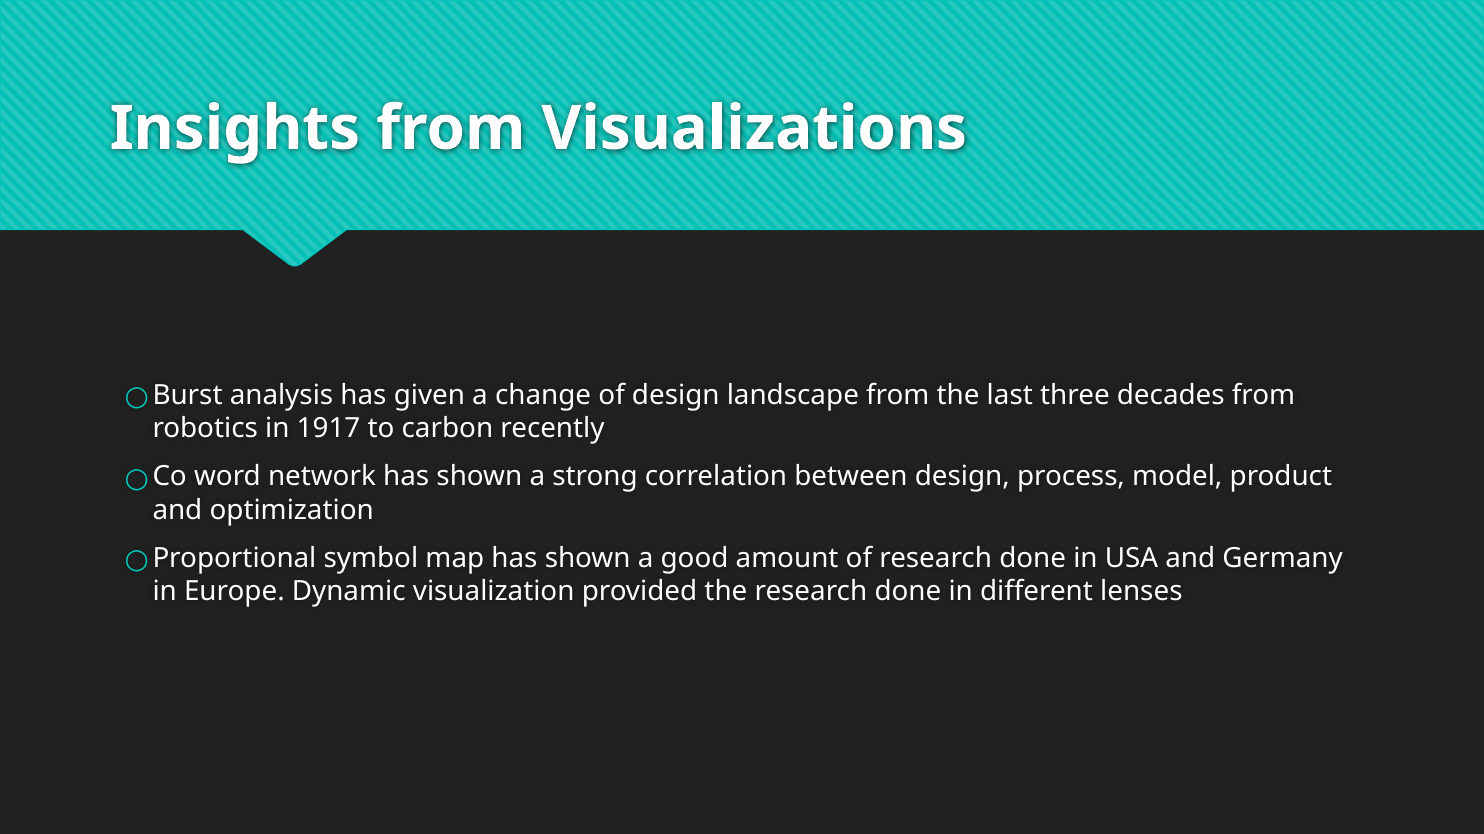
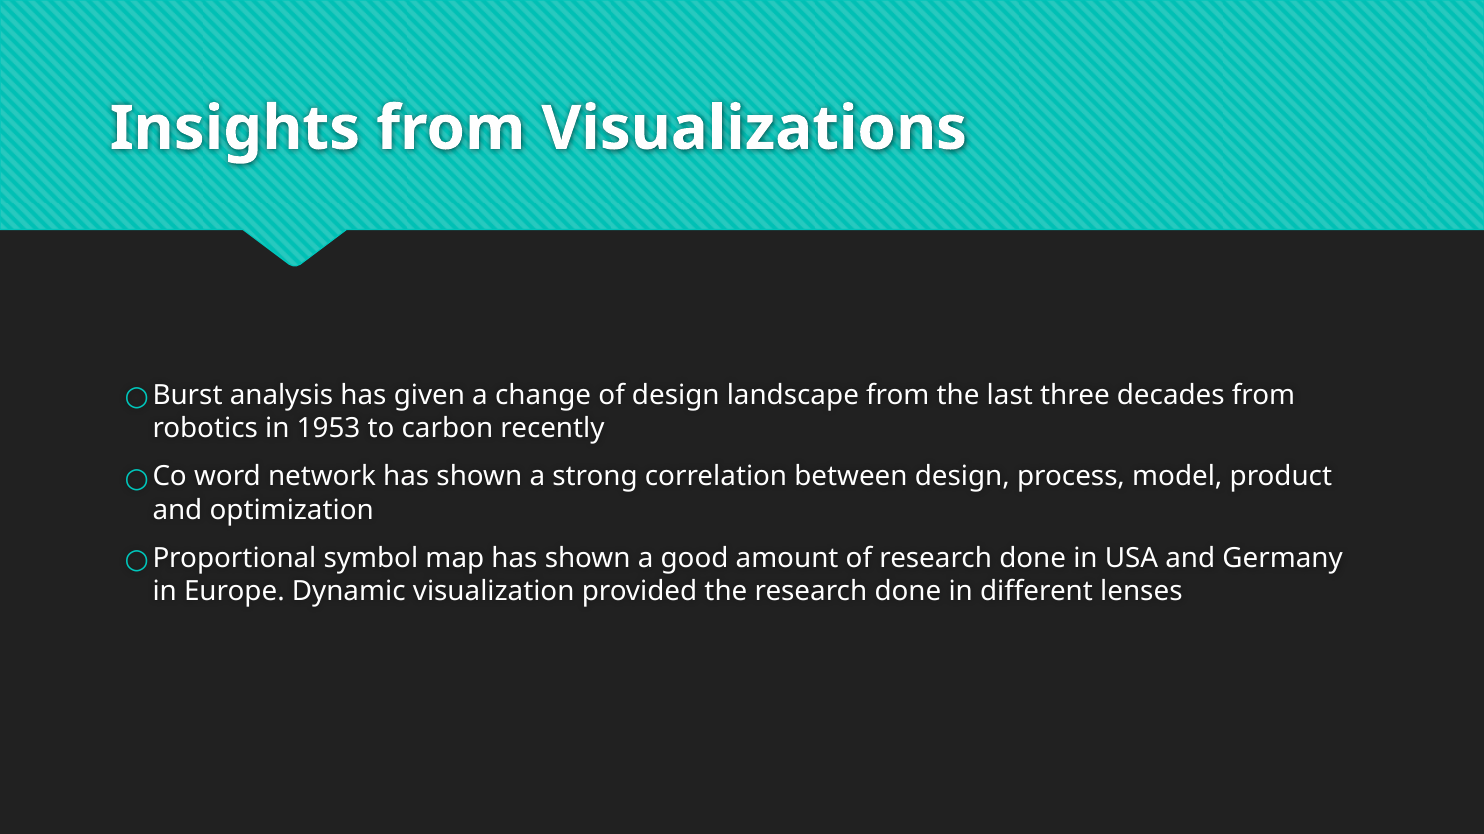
1917: 1917 -> 1953
